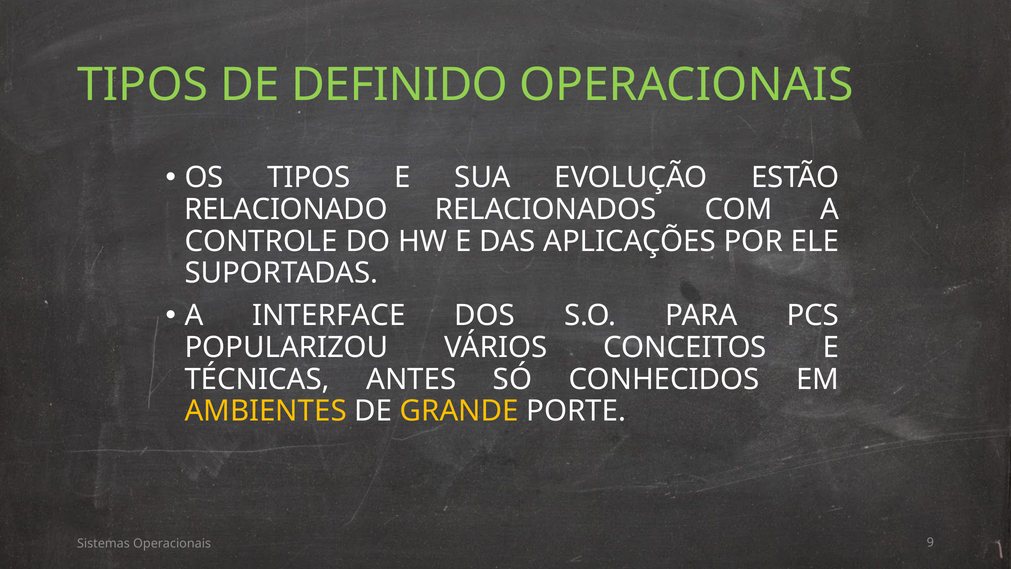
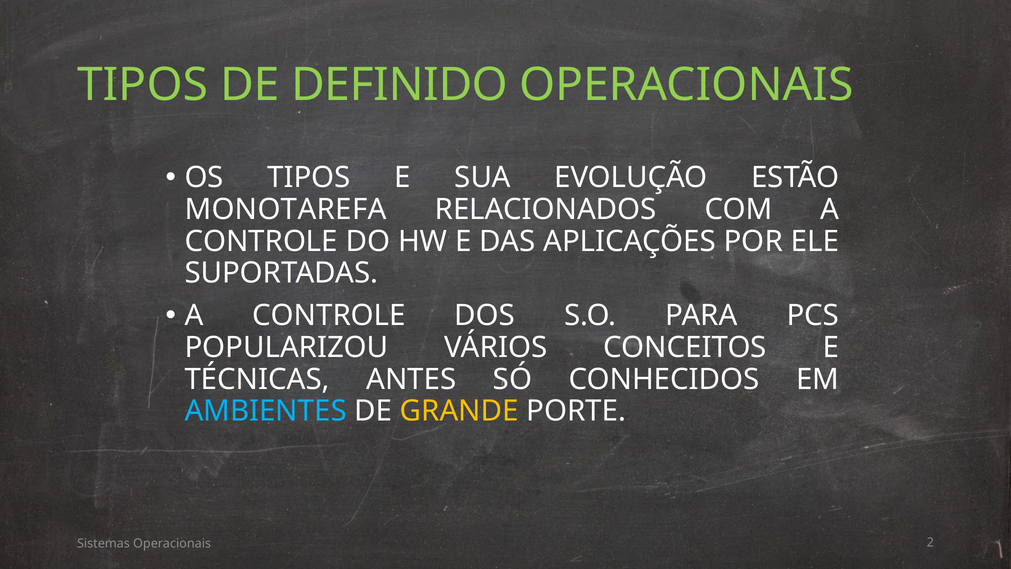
RELACIONADO: RELACIONADO -> MONOTAREFA
INTERFACE at (329, 315): INTERFACE -> CONTROLE
AMBIENTES colour: yellow -> light blue
9: 9 -> 2
